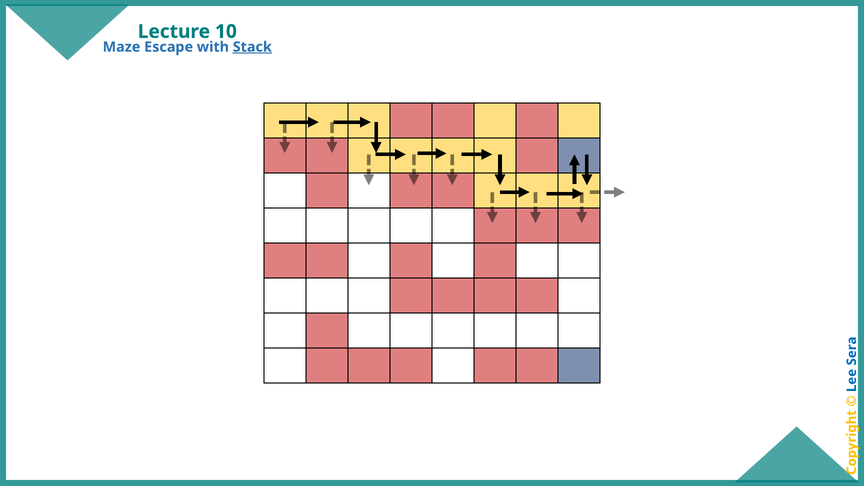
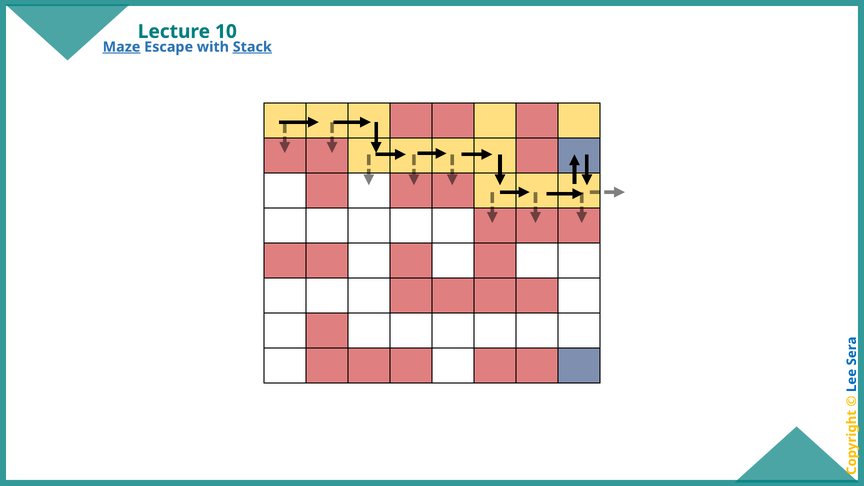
Maze underline: none -> present
